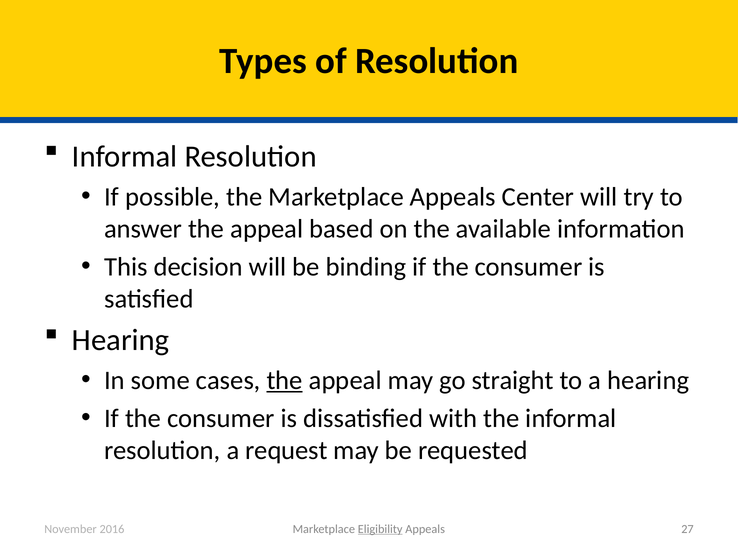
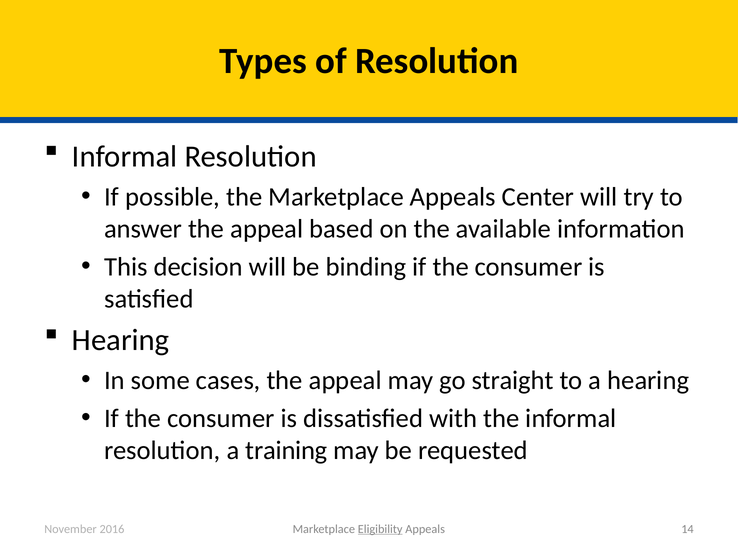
the at (285, 380) underline: present -> none
request: request -> training
27: 27 -> 14
